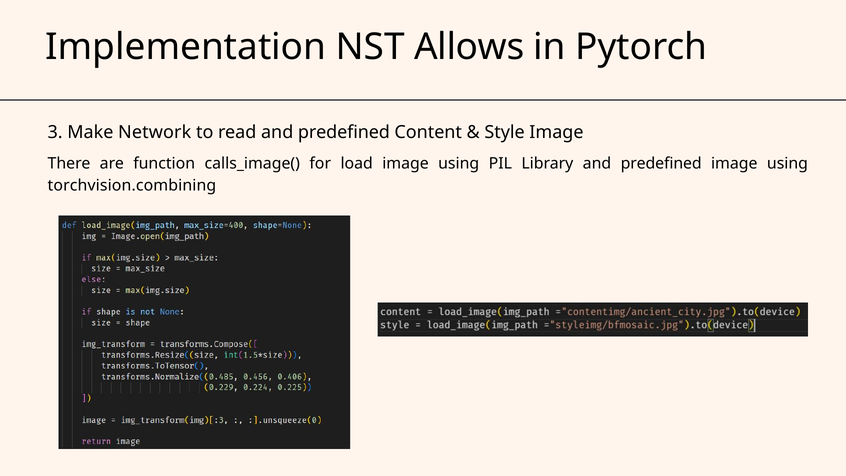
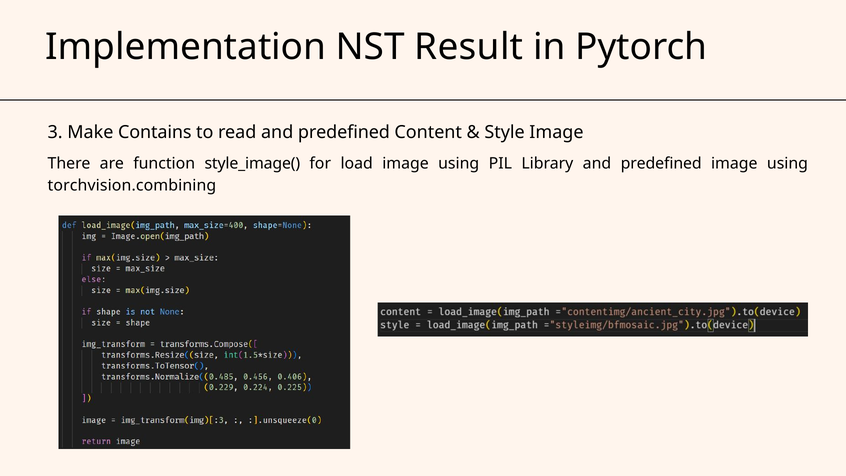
Allows: Allows -> Result
Network: Network -> Contains
calls_image(: calls_image( -> style_image(
